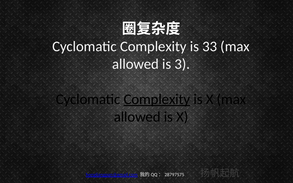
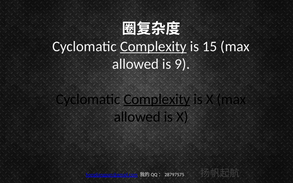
Complexity at (153, 47) underline: none -> present
33: 33 -> 15
3: 3 -> 9
